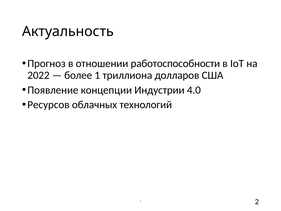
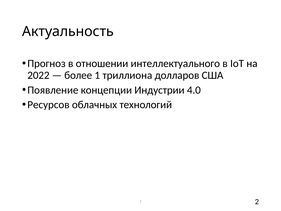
работоспособности: работоспособности -> интеллектуального
